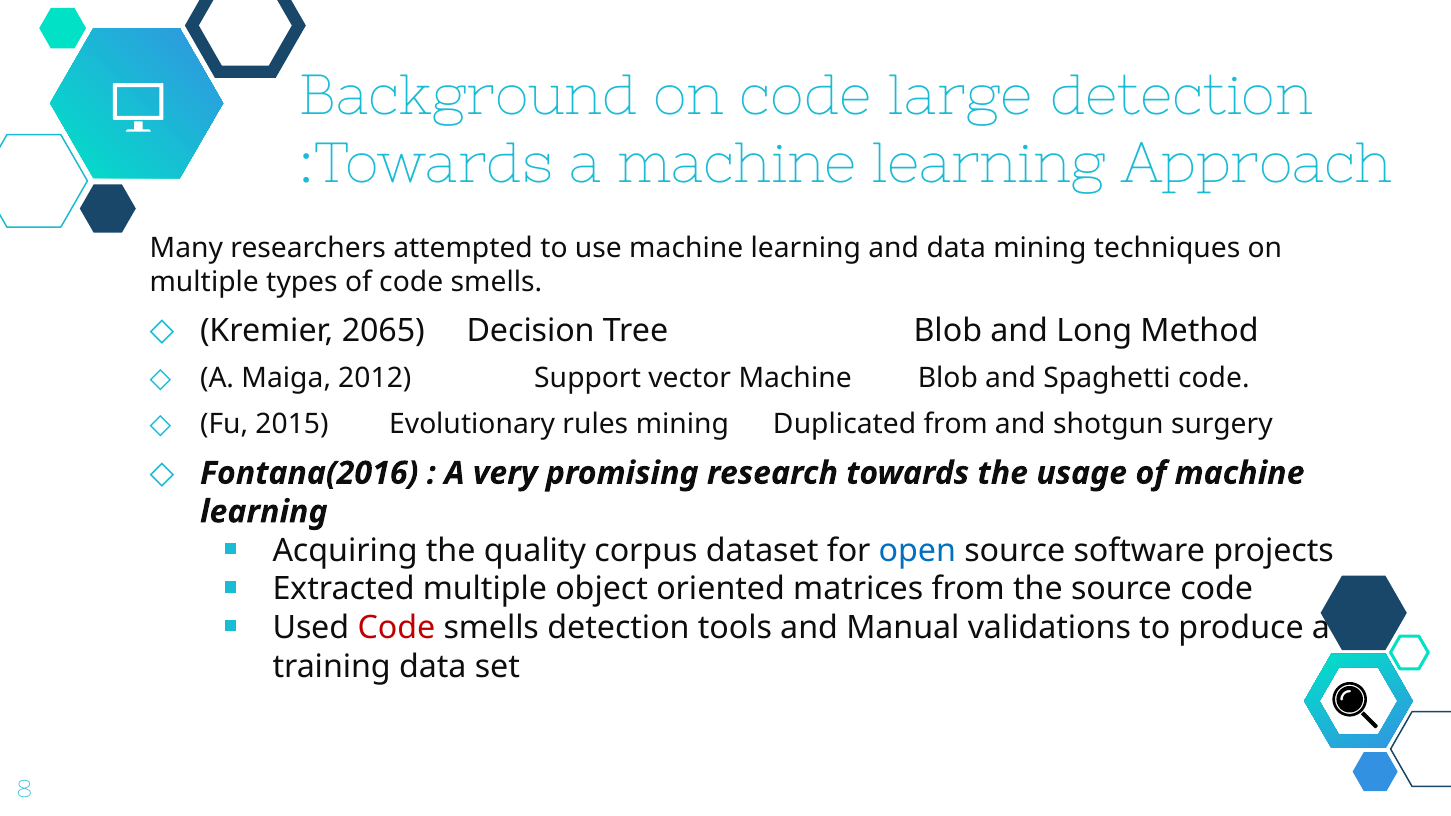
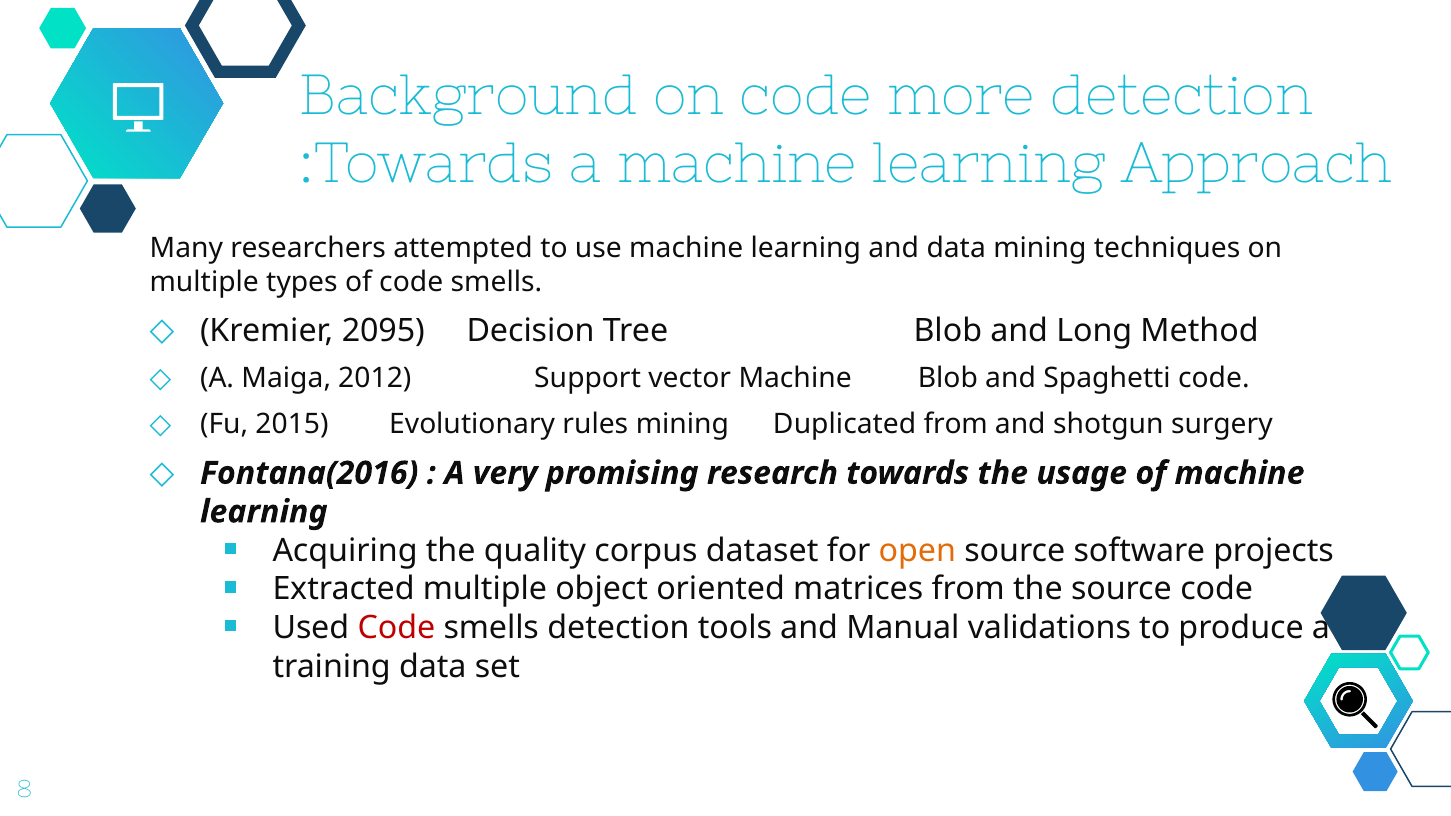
large: large -> more
2065: 2065 -> 2095
open colour: blue -> orange
